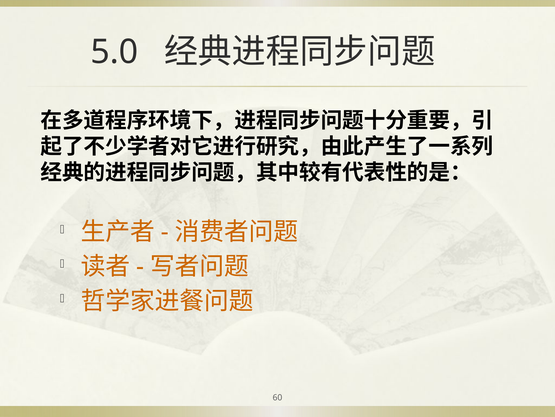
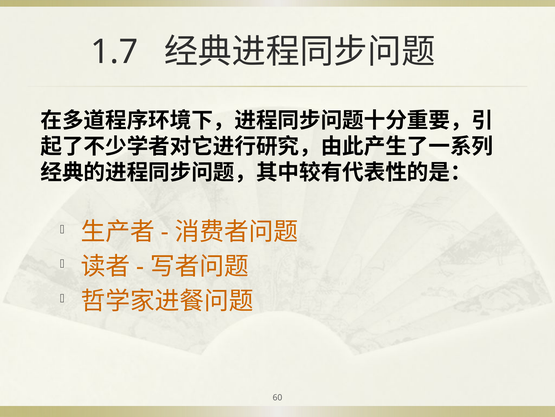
5.0: 5.0 -> 1.7
